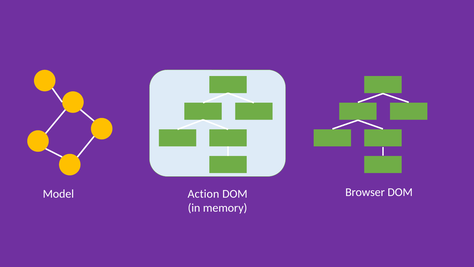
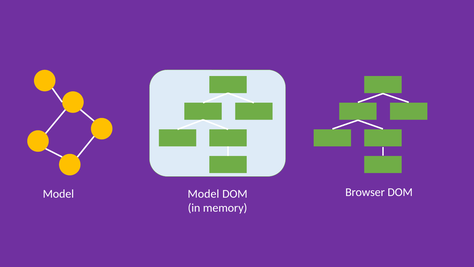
Model Action: Action -> Model
